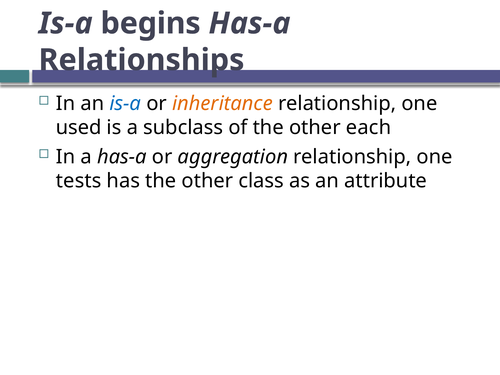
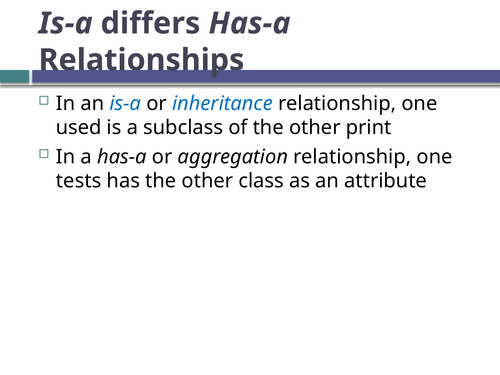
begins: begins -> differs
inheritance colour: orange -> blue
each: each -> print
